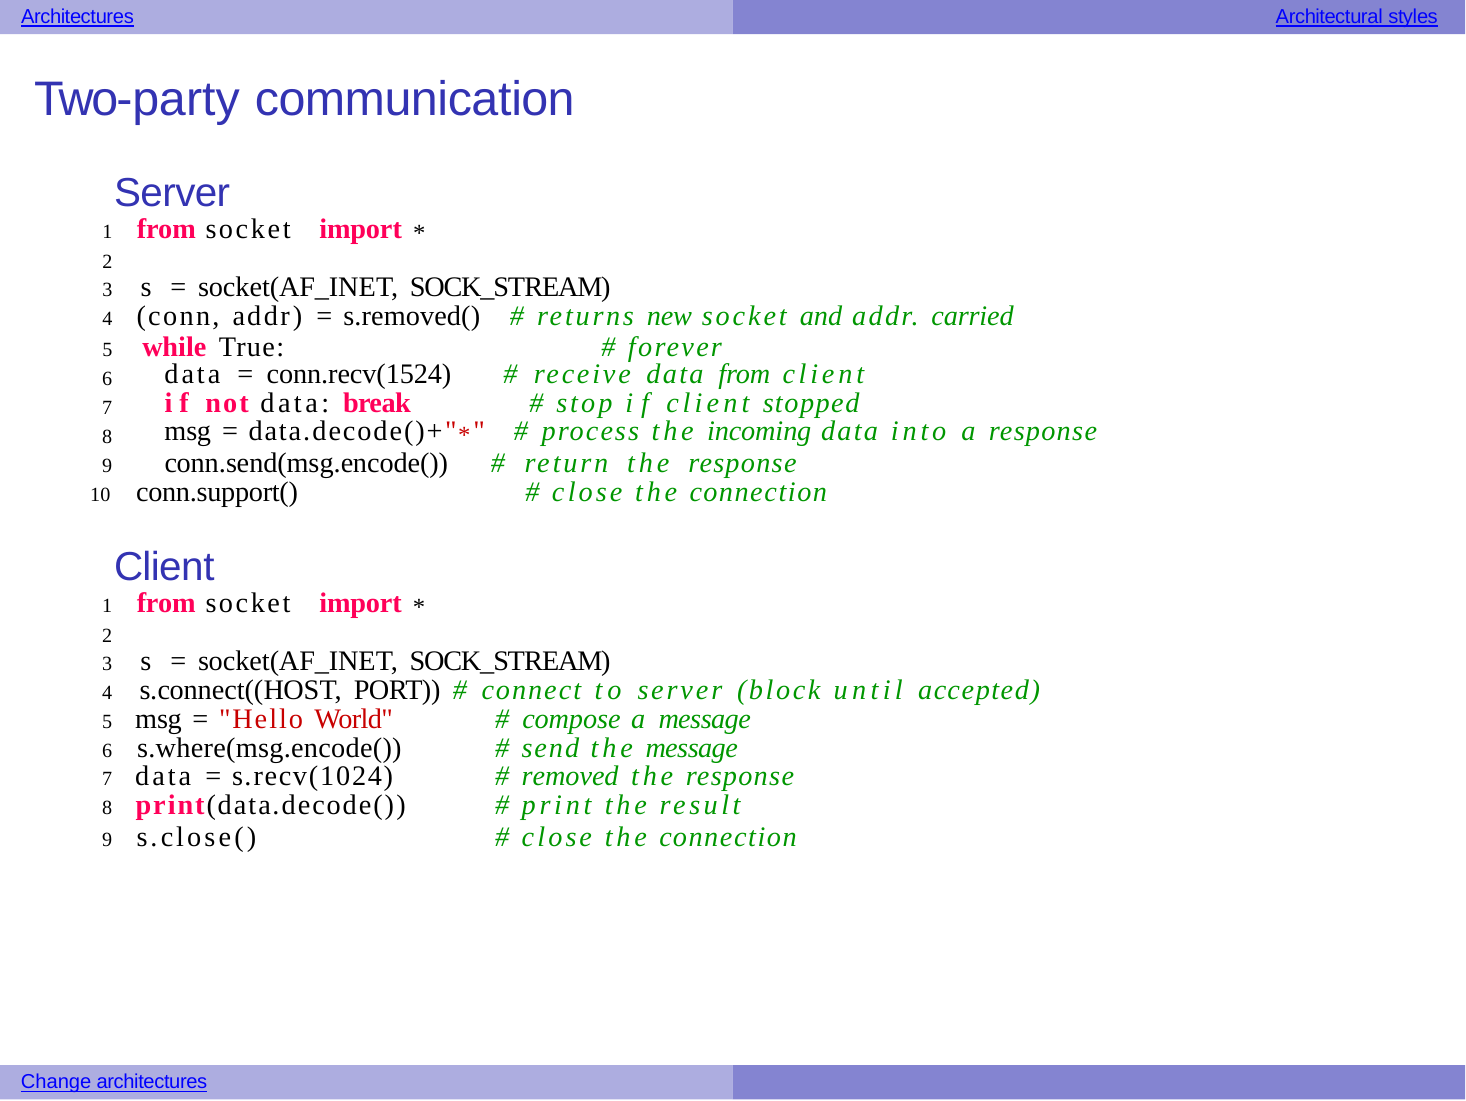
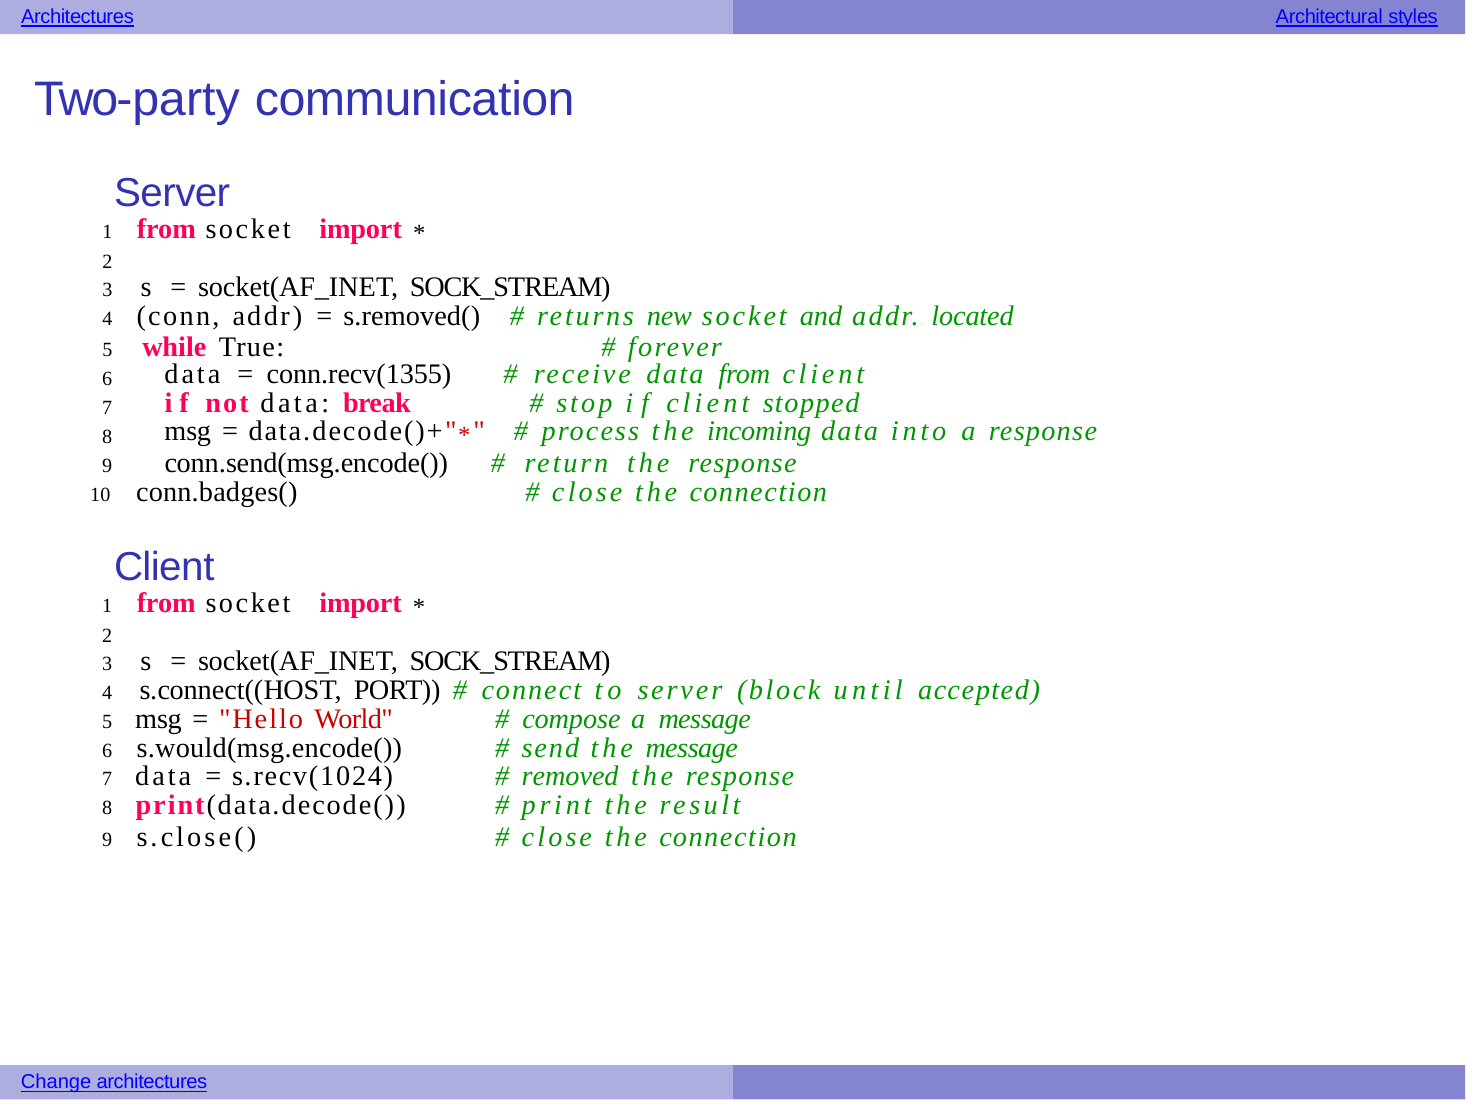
carried: carried -> located
conn.recv(1524: conn.recv(1524 -> conn.recv(1355
conn.support(: conn.support( -> conn.badges(
s.where(msg.encode(: s.where(msg.encode( -> s.would(msg.encode(
